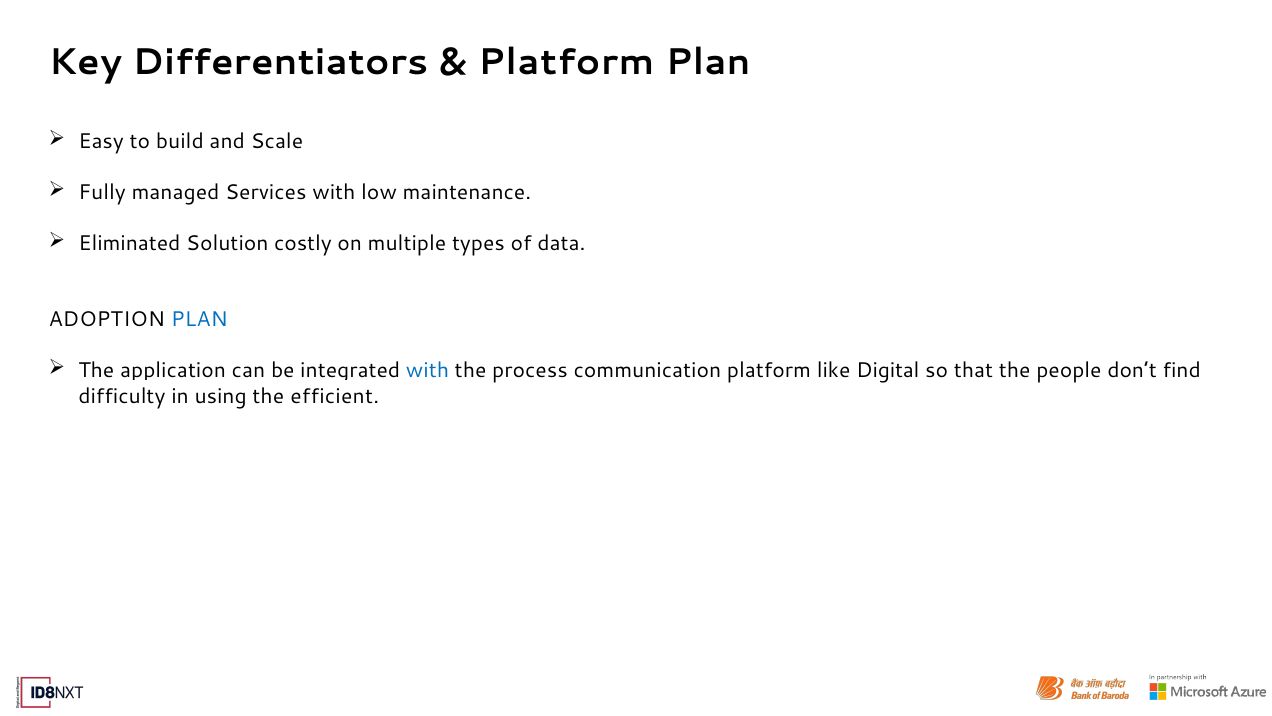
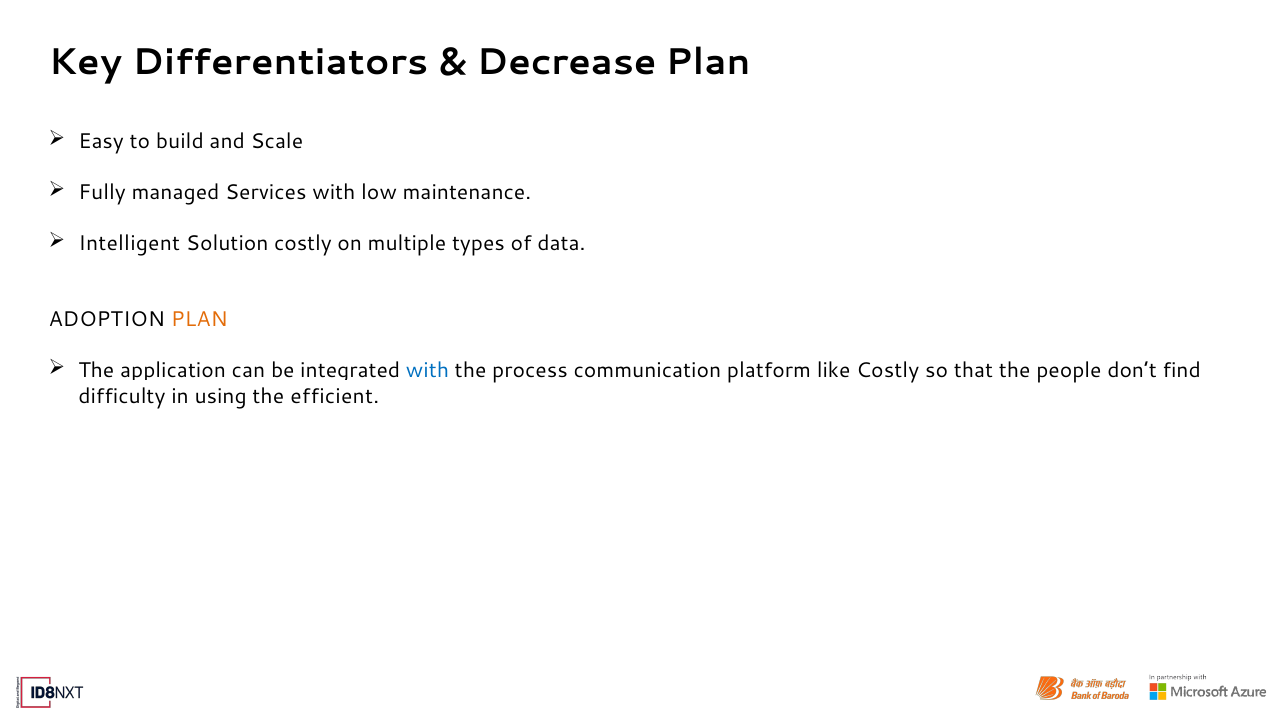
Platform at (566, 62): Platform -> Decrease
Eliminated: Eliminated -> Intelligent
PLAN at (199, 320) colour: blue -> orange
like Digital: Digital -> Costly
